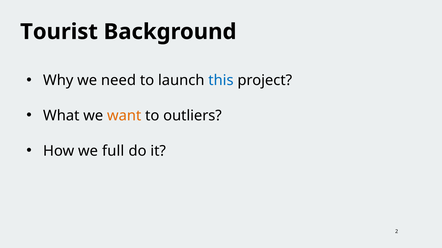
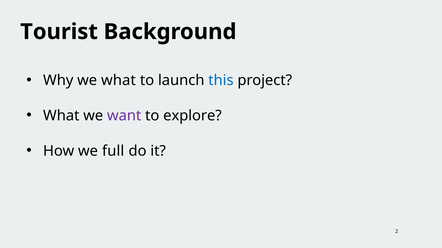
we need: need -> what
want colour: orange -> purple
outliers: outliers -> explore
